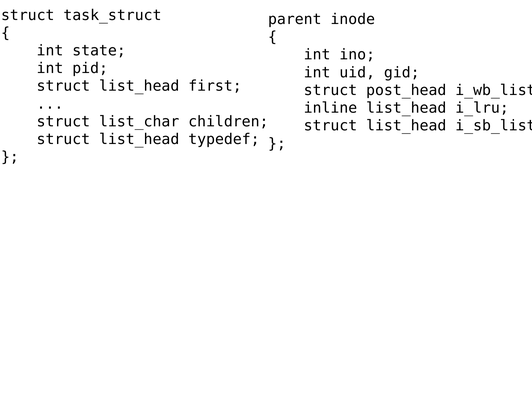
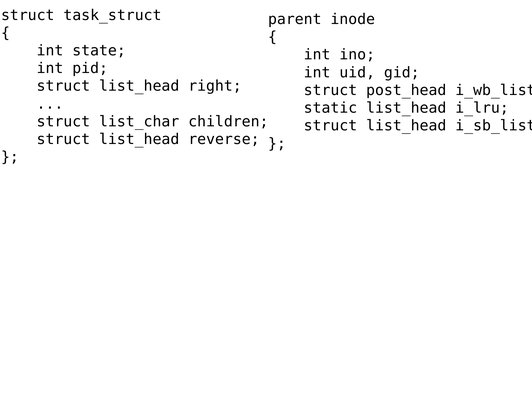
first: first -> right
inline: inline -> static
typedef: typedef -> reverse
